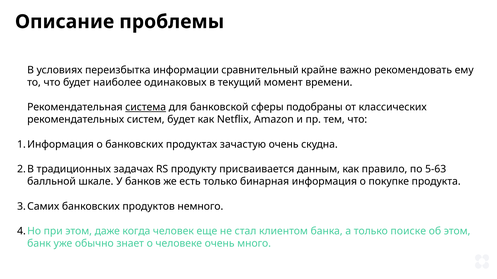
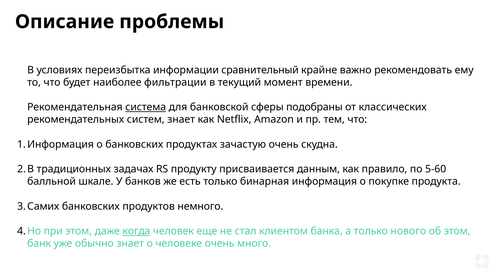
одинаковых: одинаковых -> фильтрации
систем будет: будет -> знает
5-63: 5-63 -> 5-60
когда underline: none -> present
поиске: поиске -> нового
